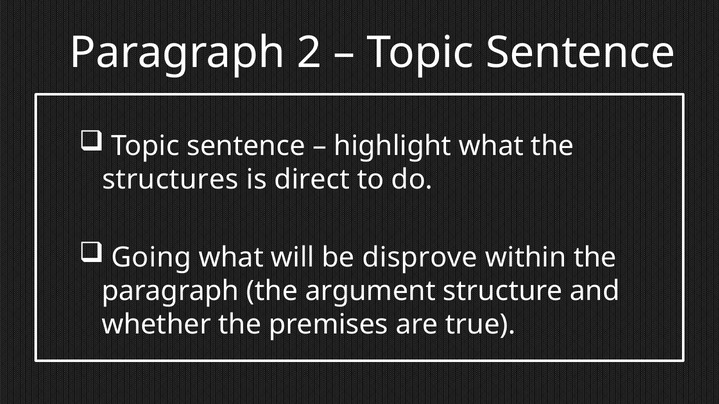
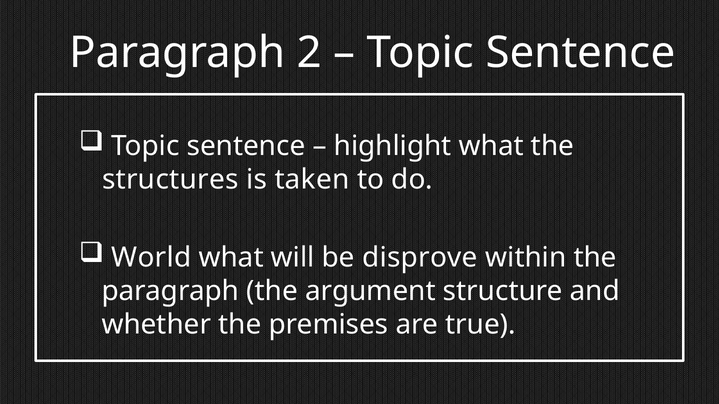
direct: direct -> taken
Going: Going -> World
